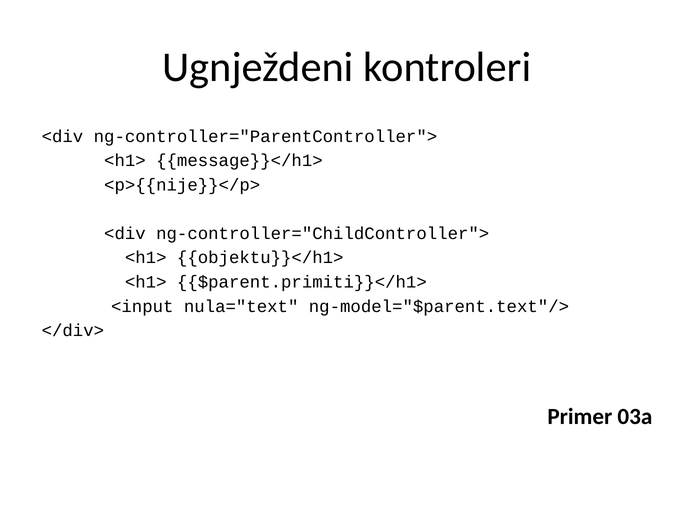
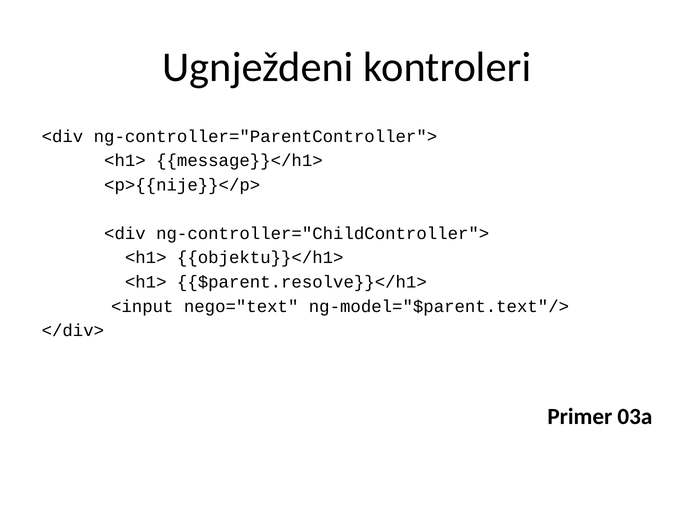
$parent.primiti}}</h1>: $parent.primiti}}</h1> -> $parent.resolve}}</h1>
nula="text: nula="text -> nego="text
